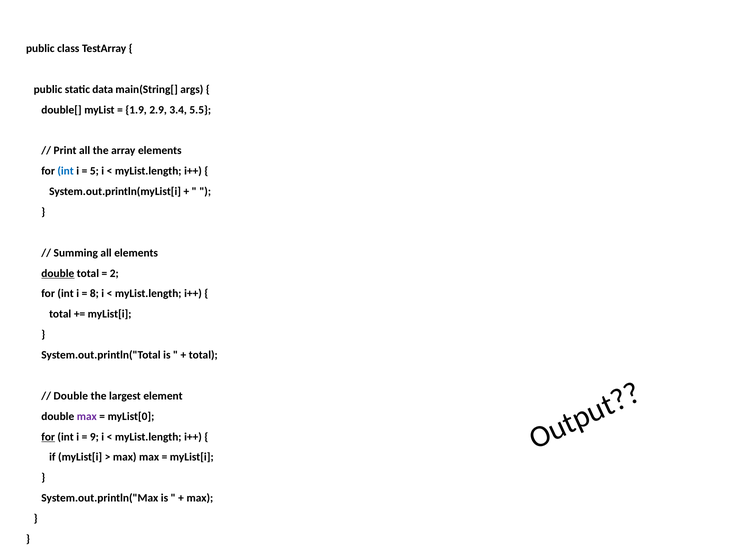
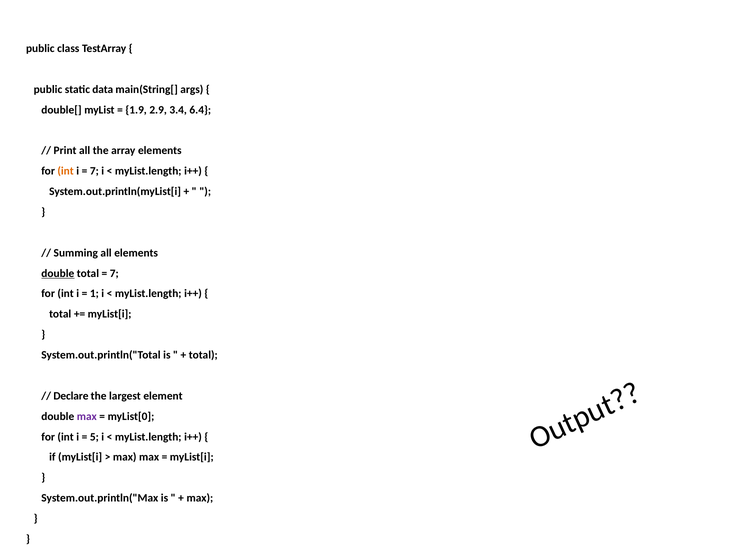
5.5: 5.5 -> 6.4
int at (66, 171) colour: blue -> orange
5 at (94, 171): 5 -> 7
2 at (114, 273): 2 -> 7
8: 8 -> 1
Double at (71, 396): Double -> Declare
for at (48, 437) underline: present -> none
9: 9 -> 5
